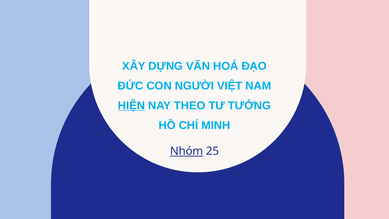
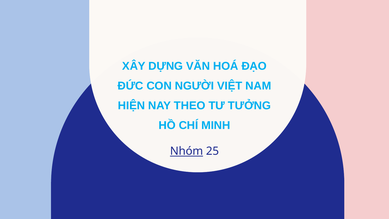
HIỆN underline: present -> none
